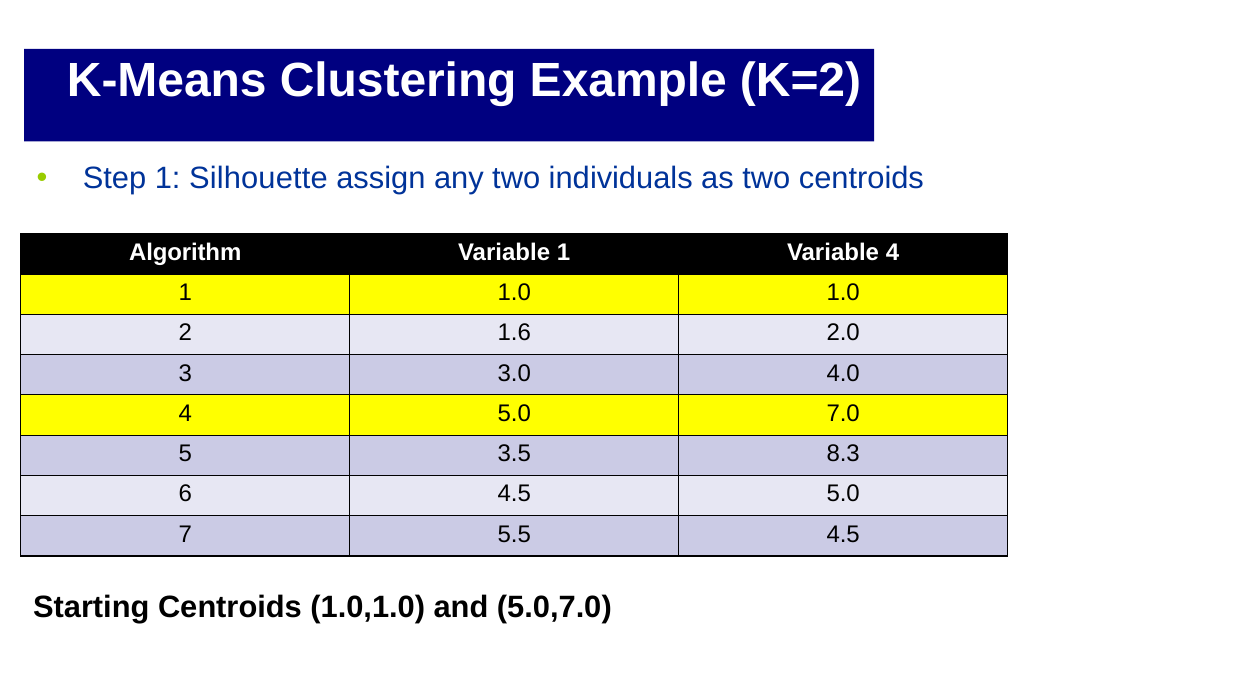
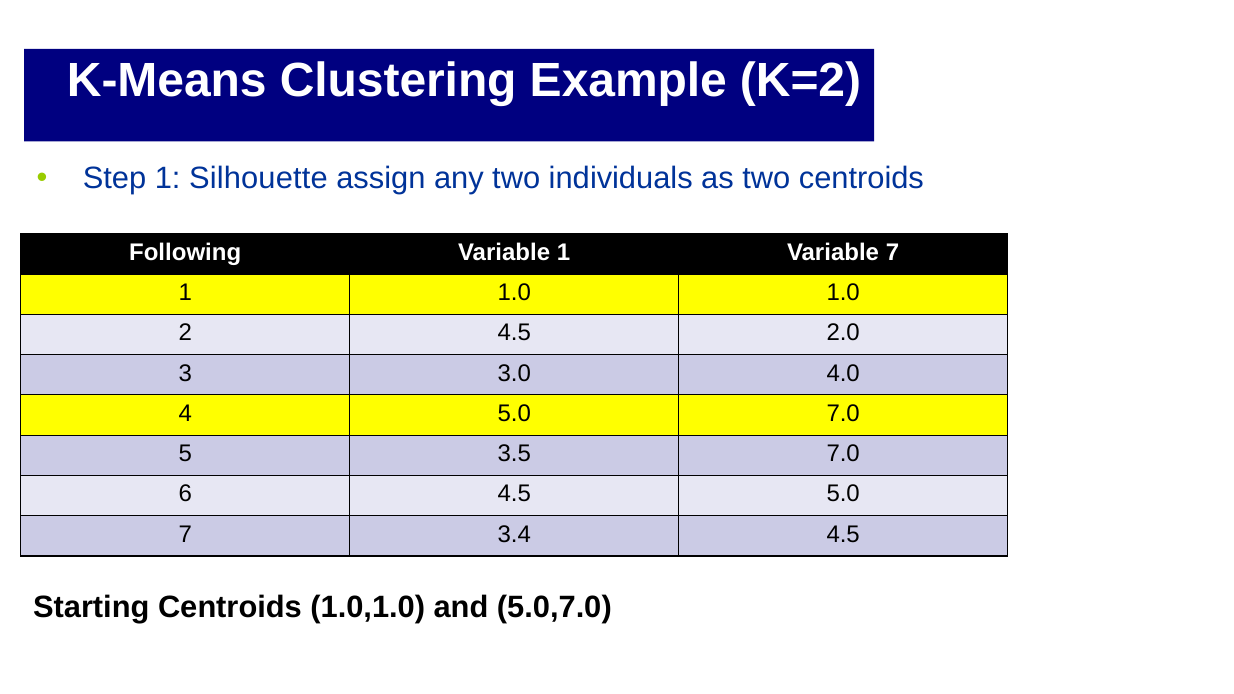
Algorithm: Algorithm -> Following
Variable 4: 4 -> 7
2 1.6: 1.6 -> 4.5
3.5 8.3: 8.3 -> 7.0
5.5: 5.5 -> 3.4
